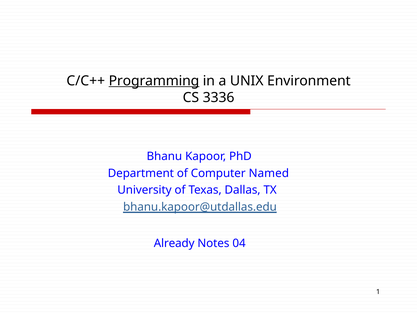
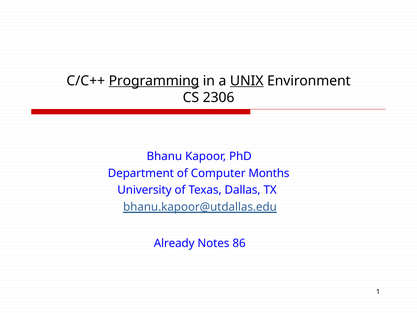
UNIX underline: none -> present
3336: 3336 -> 2306
Named: Named -> Months
04: 04 -> 86
